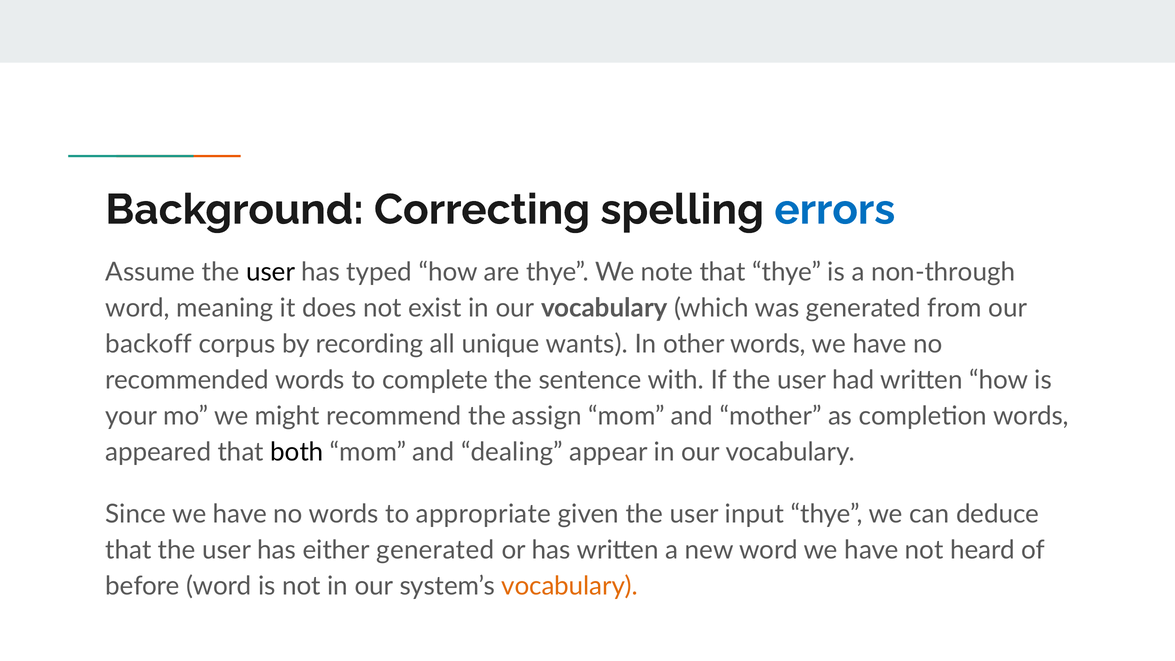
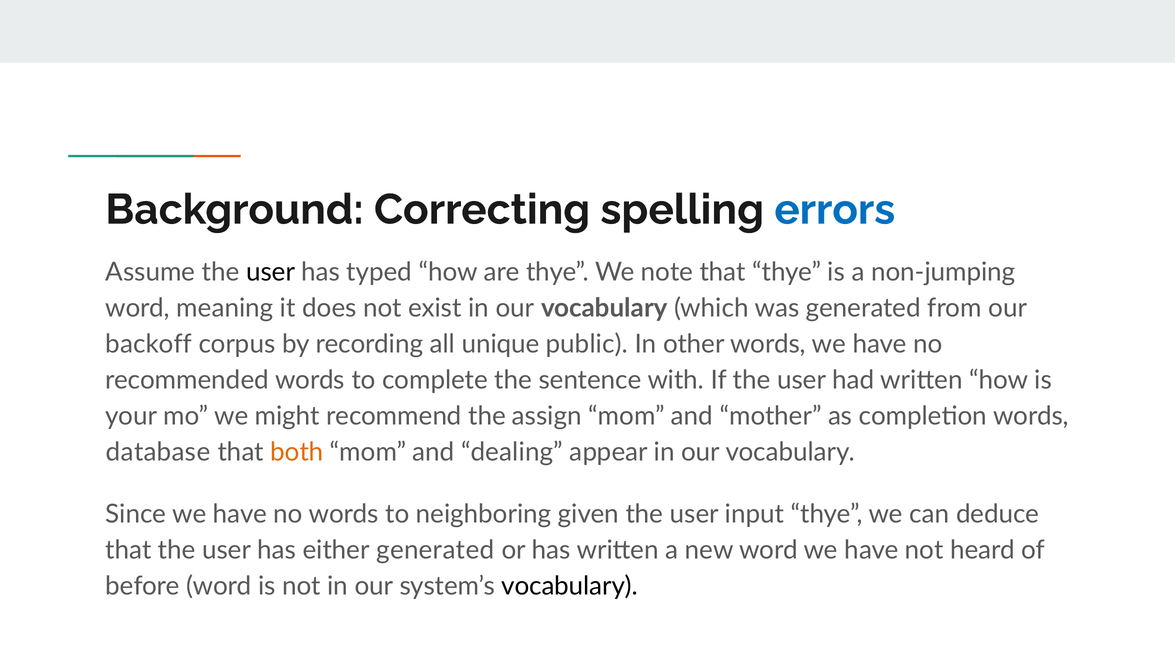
non-through: non-through -> non-jumping
wants: wants -> public
appeared: appeared -> database
both colour: black -> orange
appropriate: appropriate -> neighboring
vocabulary at (570, 586) colour: orange -> black
